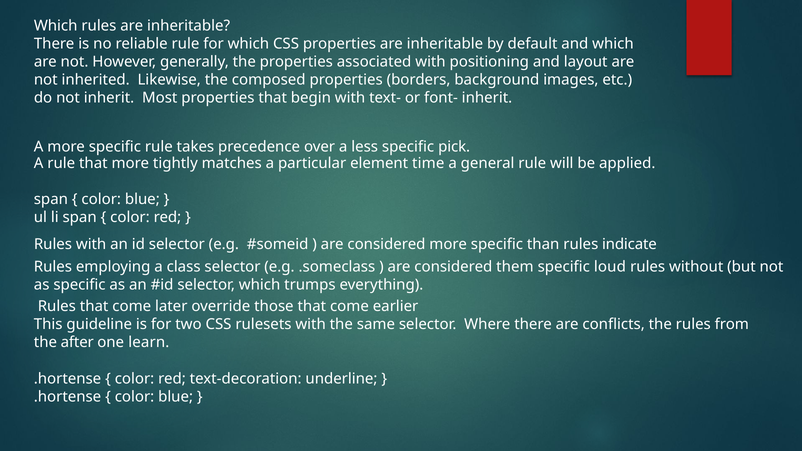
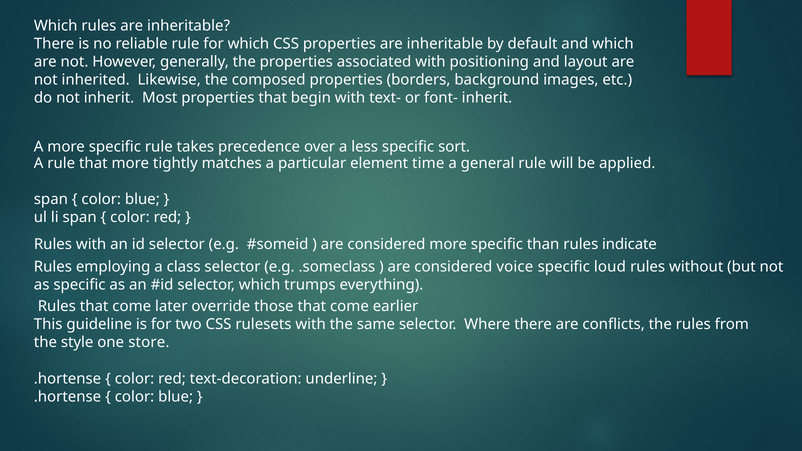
pick: pick -> sort
them: them -> voice
after: after -> style
learn: learn -> store
